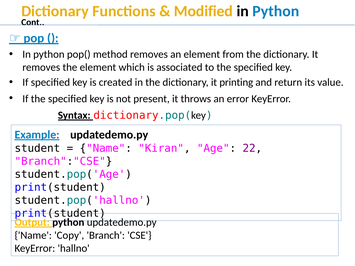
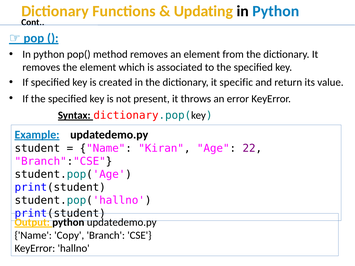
Modified: Modified -> Updating
printing: printing -> specific
